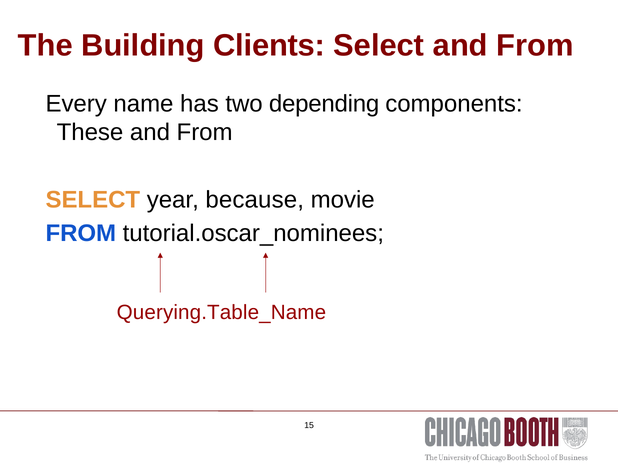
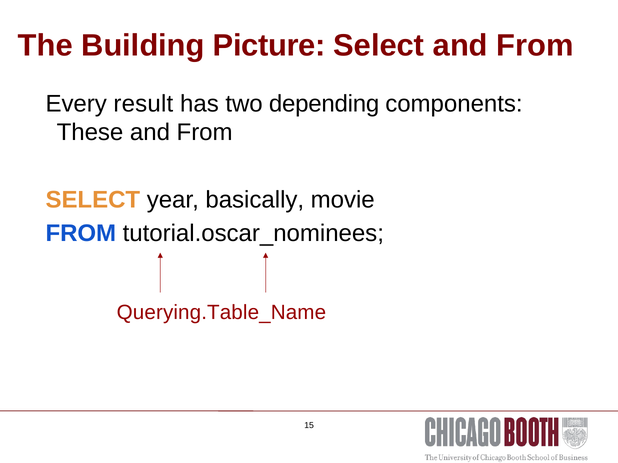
Clients: Clients -> Picture
name: name -> result
because: because -> basically
